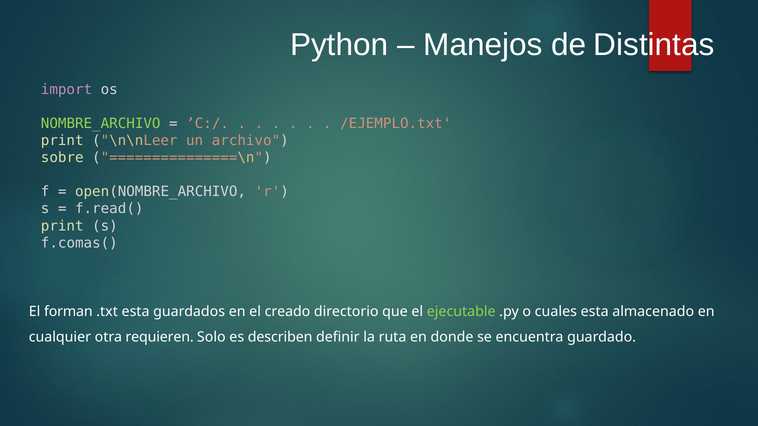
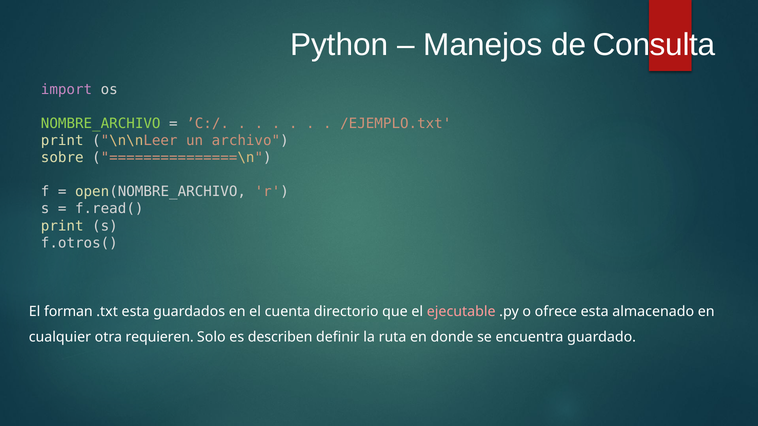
Distintas: Distintas -> Consulta
f.comas(: f.comas( -> f.otros(
creado: creado -> cuenta
ejecutable colour: light green -> pink
cuales: cuales -> ofrece
